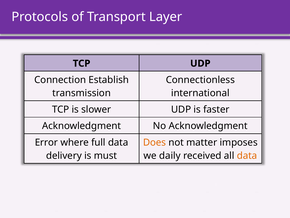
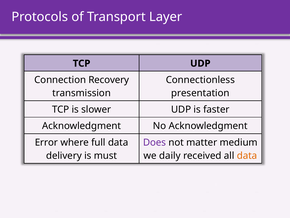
Establish: Establish -> Recovery
international: international -> presentation
Does colour: orange -> purple
imposes: imposes -> medium
